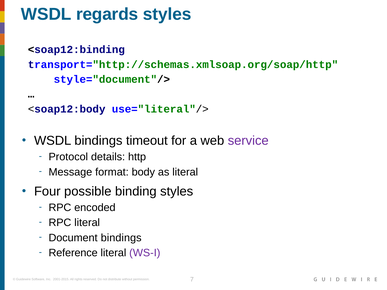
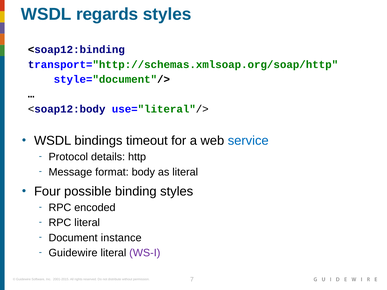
service colour: purple -> blue
Document bindings: bindings -> instance
Reference at (73, 253): Reference -> Guidewire
